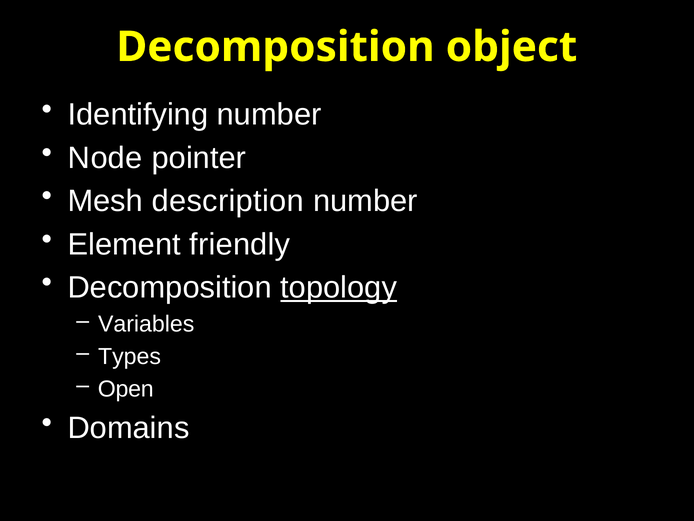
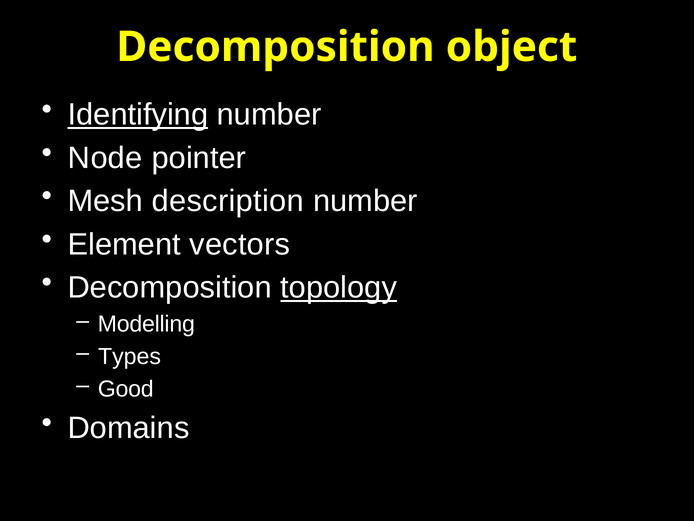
Identifying underline: none -> present
friendly: friendly -> vectors
Variables: Variables -> Modelling
Open: Open -> Good
